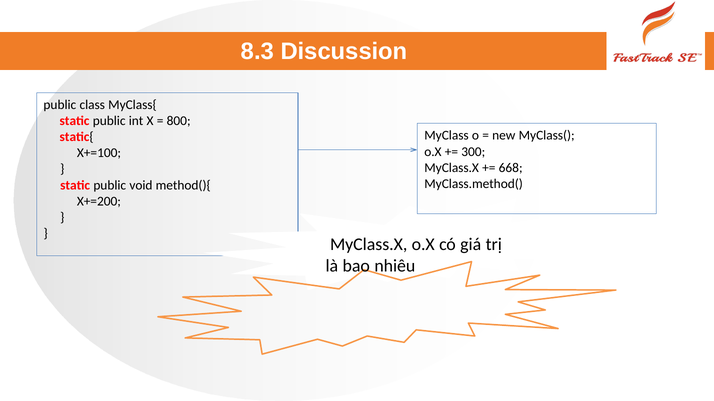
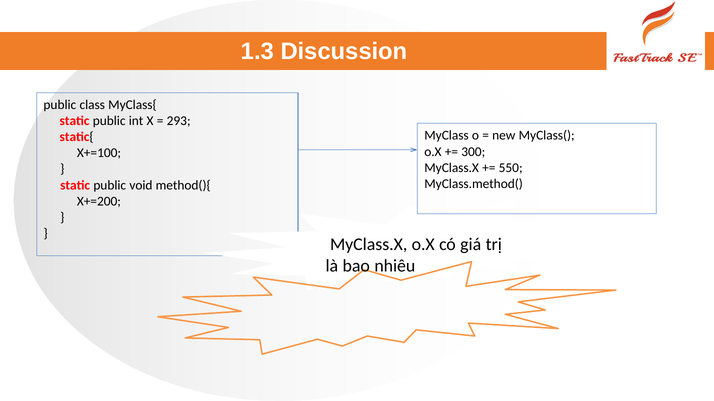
8.3: 8.3 -> 1.3
800: 800 -> 293
668: 668 -> 550
